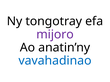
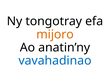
mijoro colour: purple -> orange
